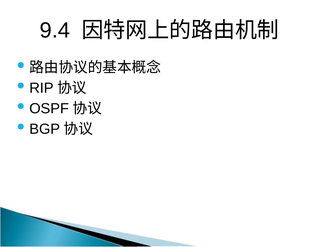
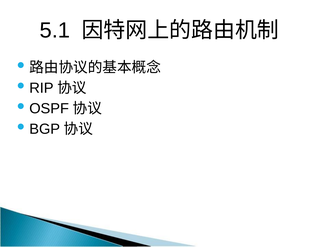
9.4: 9.4 -> 5.1
